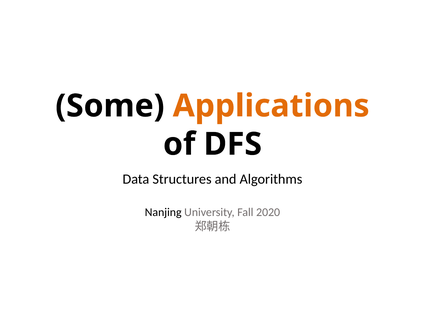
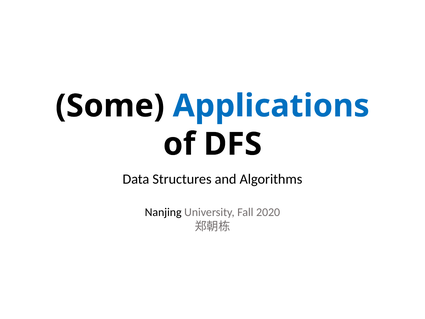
Applications colour: orange -> blue
